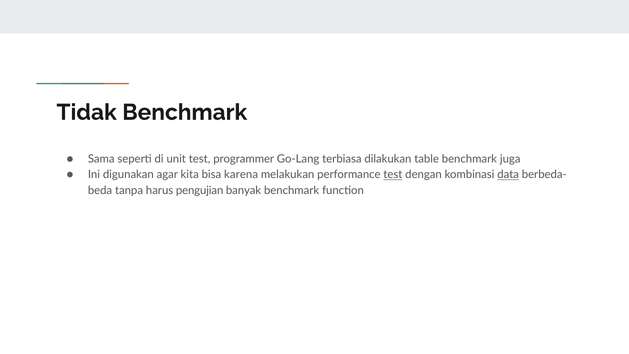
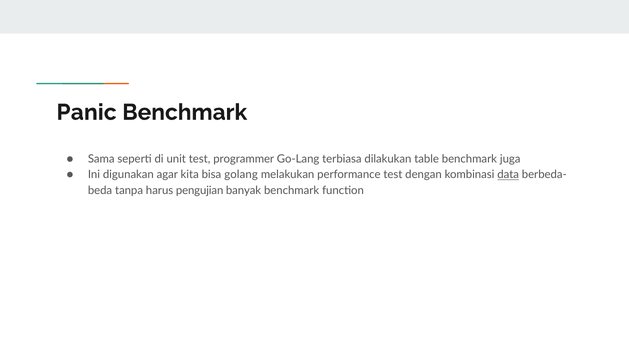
Tidak: Tidak -> Panic
karena: karena -> golang
test at (393, 175) underline: present -> none
